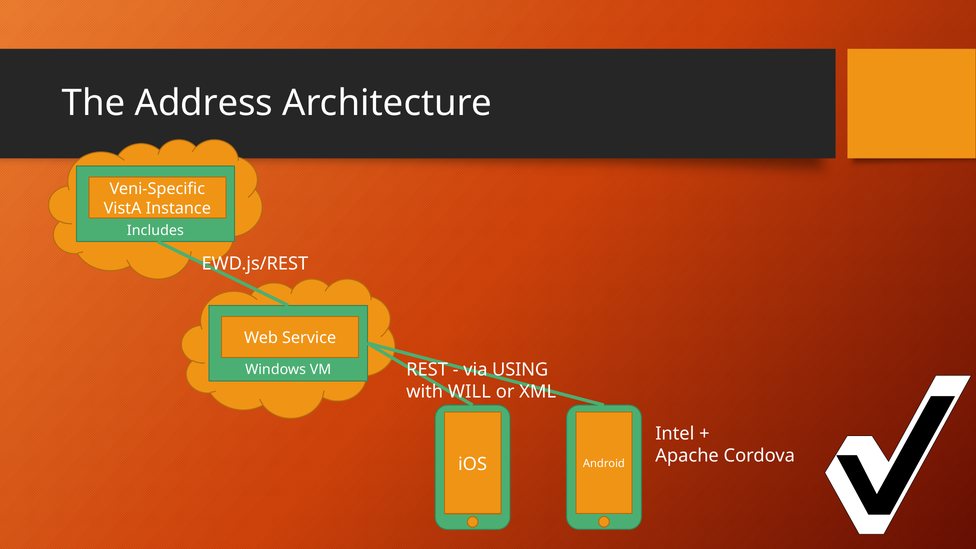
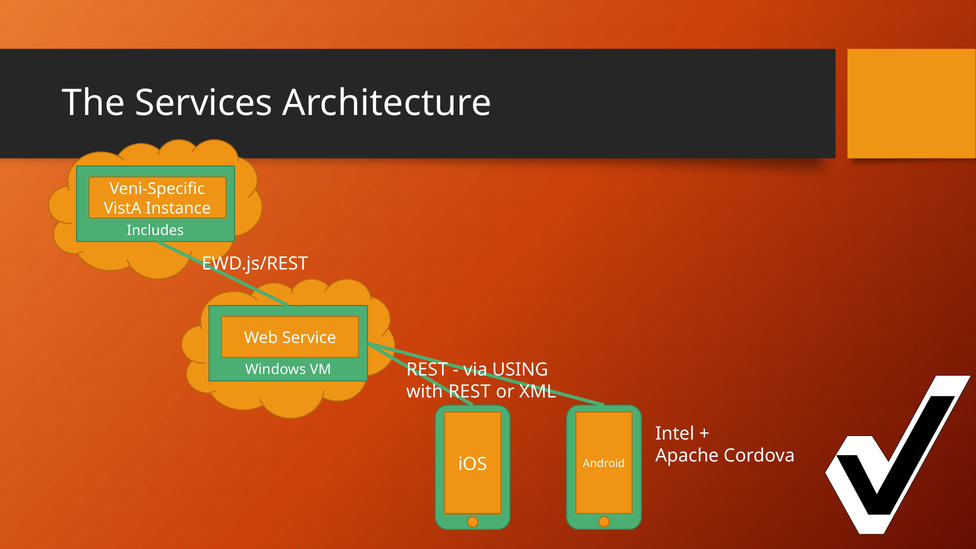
Address: Address -> Services
with WILL: WILL -> REST
